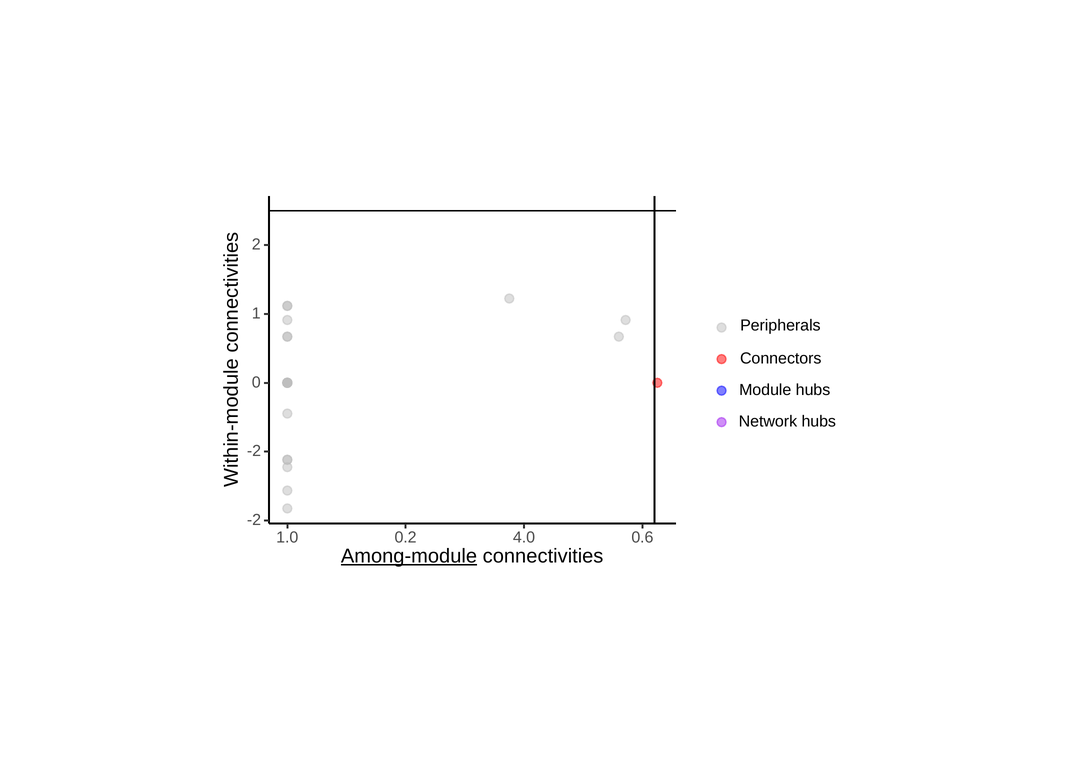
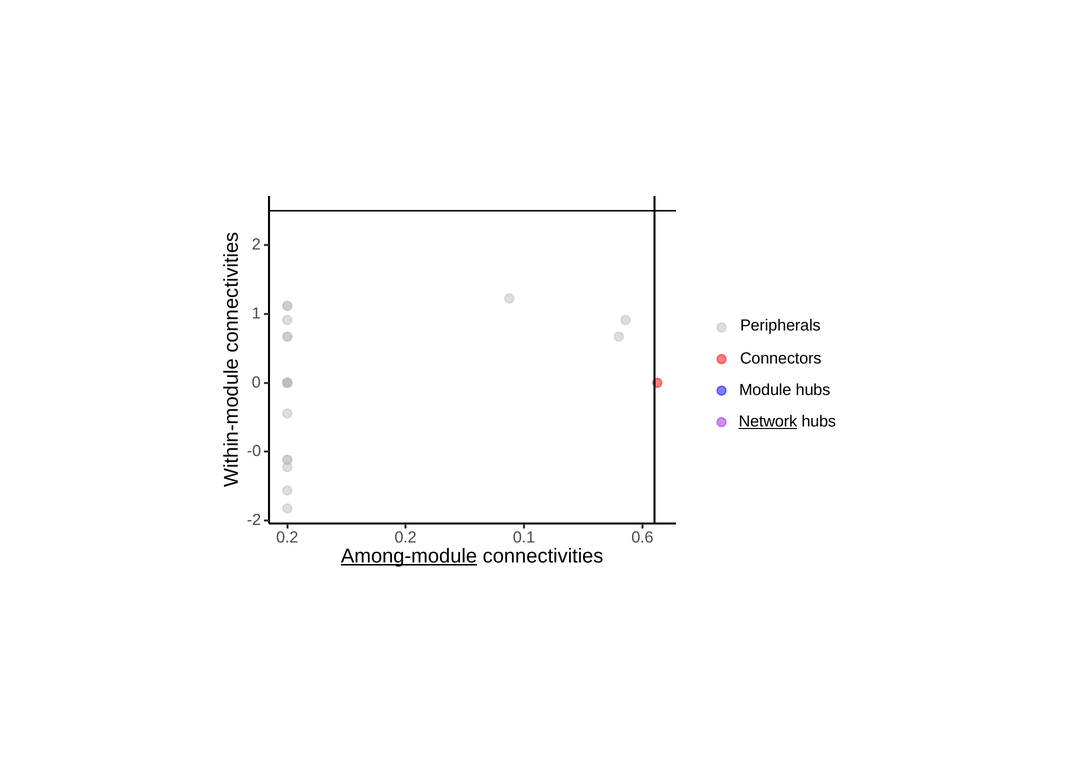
Network underline: none -> present
-2 at (254, 451): -2 -> -0
1.0 at (287, 537): 1.0 -> 0.2
4.0: 4.0 -> 0.1
